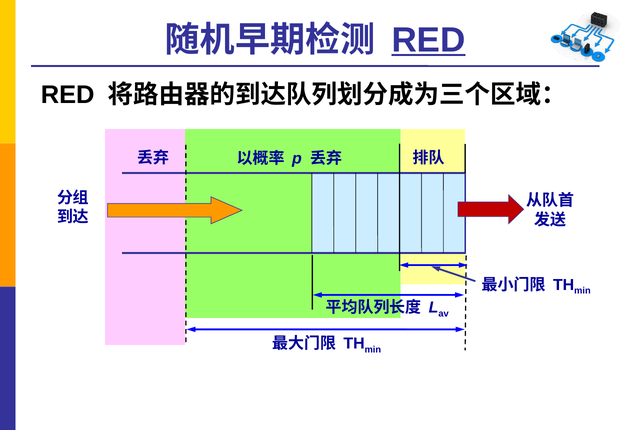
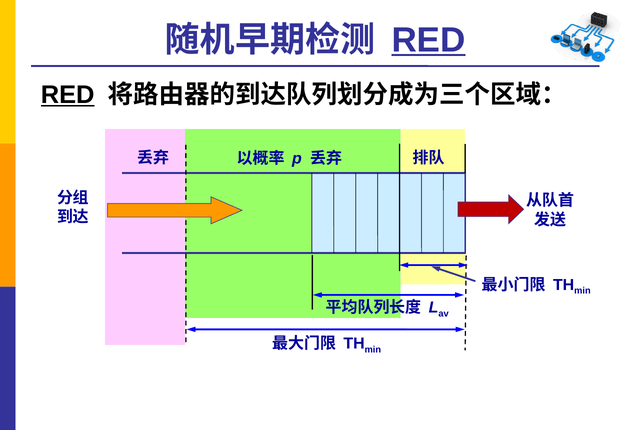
RED at (68, 95) underline: none -> present
